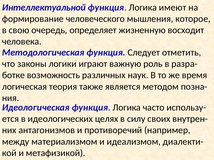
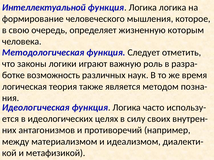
Логика имеют: имеют -> логика
восходит: восходит -> которым
